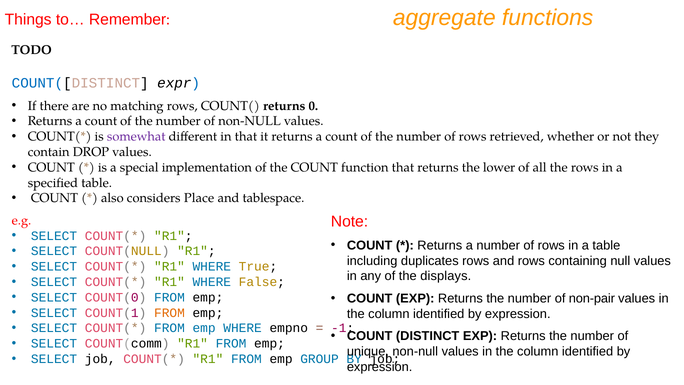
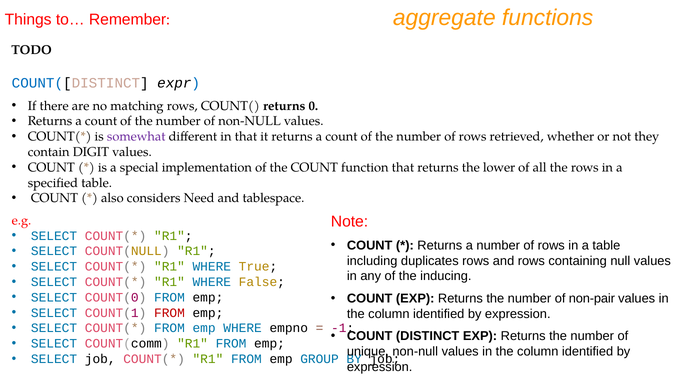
DROP: DROP -> DIGIT
Place: Place -> Need
displays: displays -> inducing
FROM at (169, 313) colour: orange -> red
